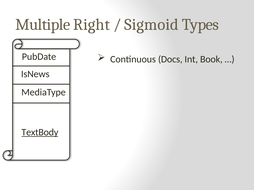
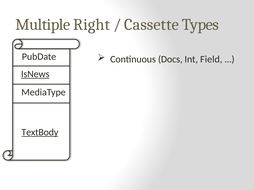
Sigmoid: Sigmoid -> Cassette
Book: Book -> Field
IsNews underline: none -> present
